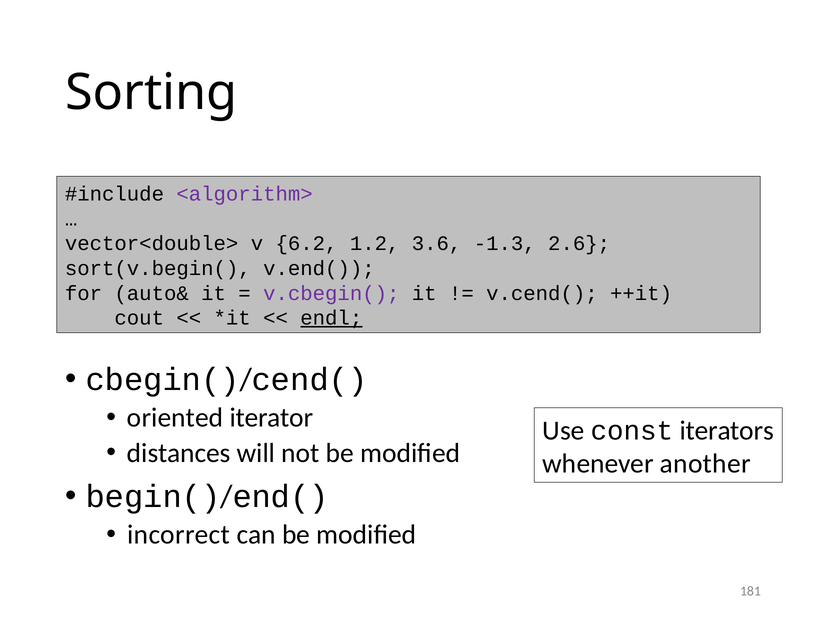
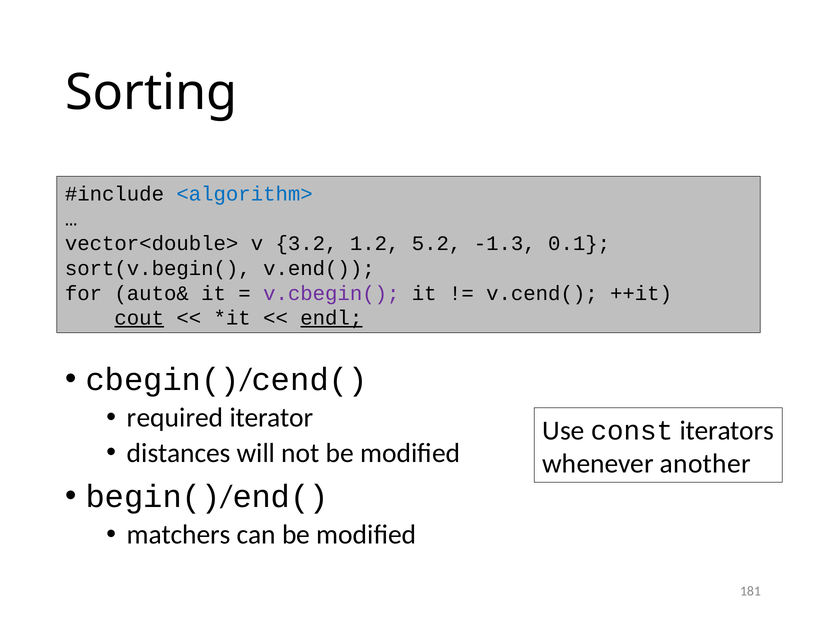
<algorithm> colour: purple -> blue
6.2: 6.2 -> 3.2
3.6: 3.6 -> 5.2
2.6: 2.6 -> 0.1
cout underline: none -> present
oriented: oriented -> required
incorrect: incorrect -> matchers
